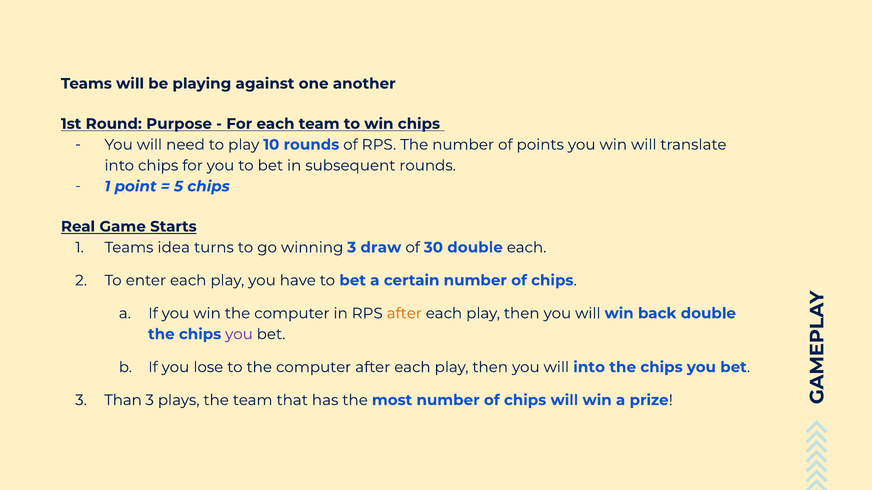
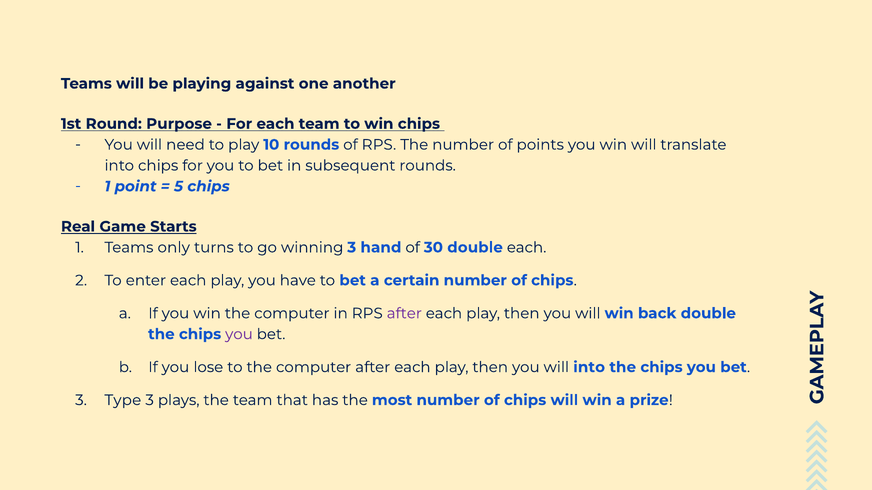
idea: idea -> only
draw: draw -> hand
after at (404, 314) colour: orange -> purple
Than: Than -> Type
